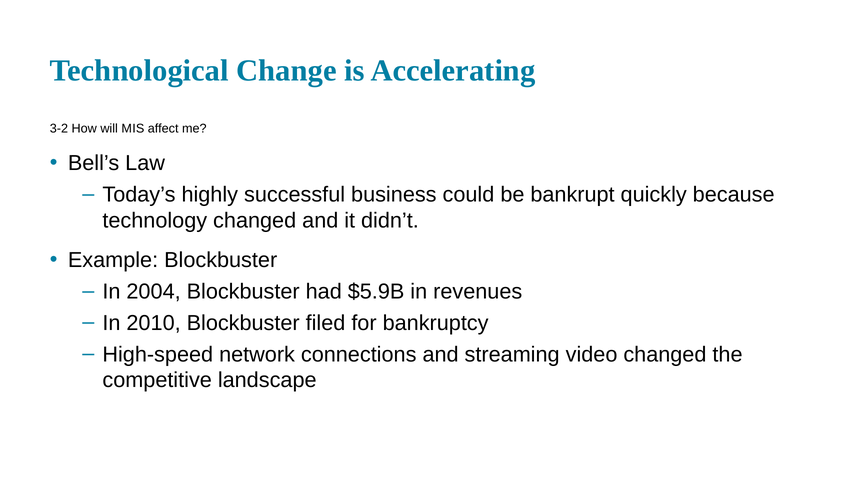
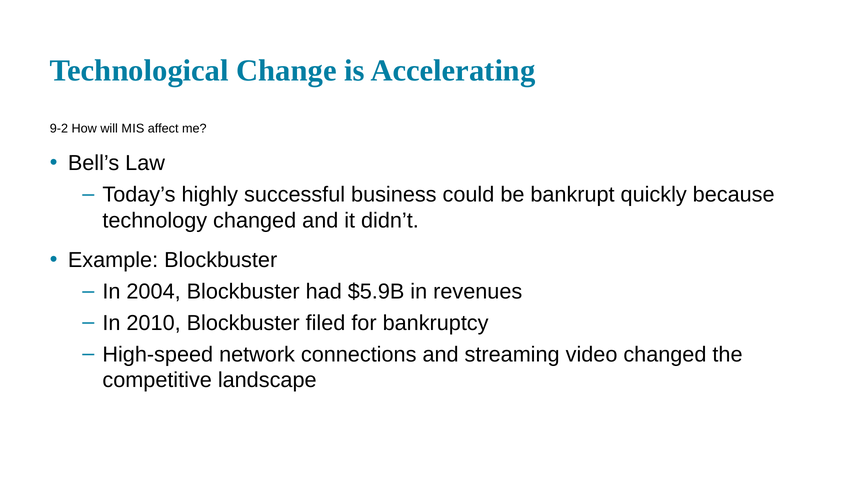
3-2: 3-2 -> 9-2
